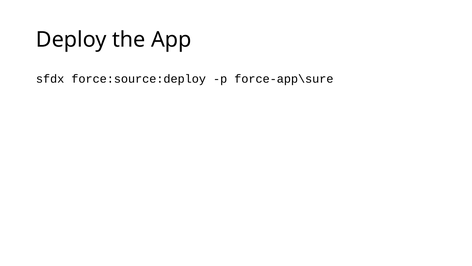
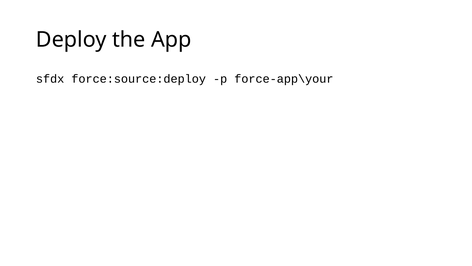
force-app\sure: force-app\sure -> force-app\your
